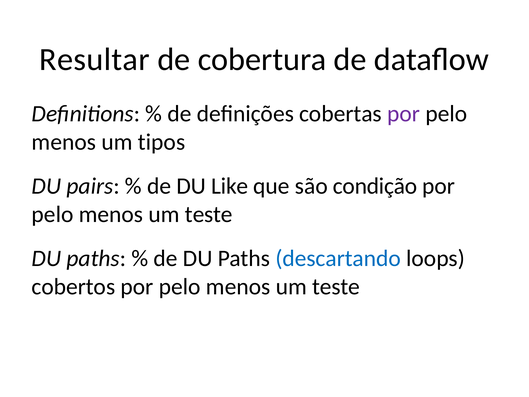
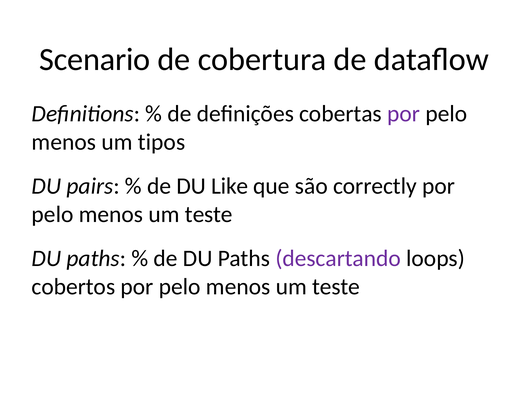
Resultar: Resultar -> Scenario
condição: condição -> correctly
descartando colour: blue -> purple
